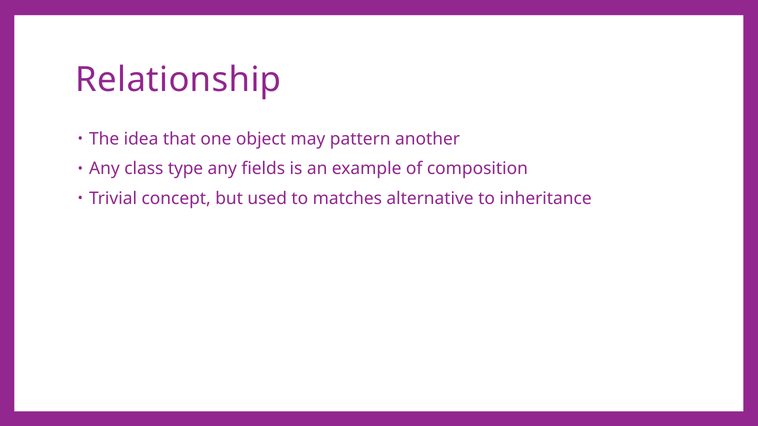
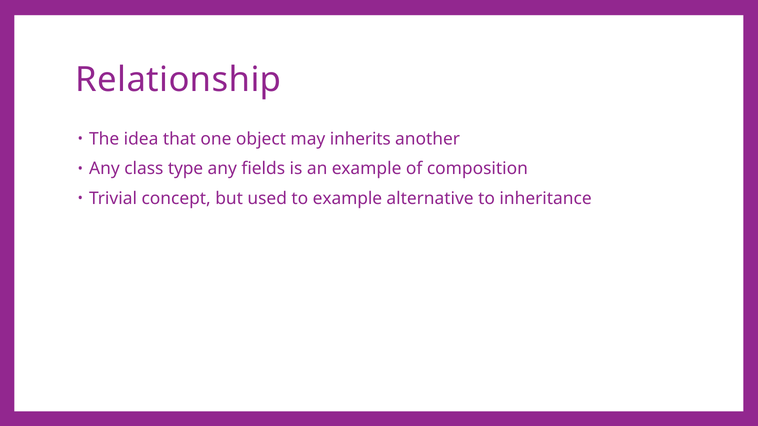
pattern: pattern -> inherits
to matches: matches -> example
